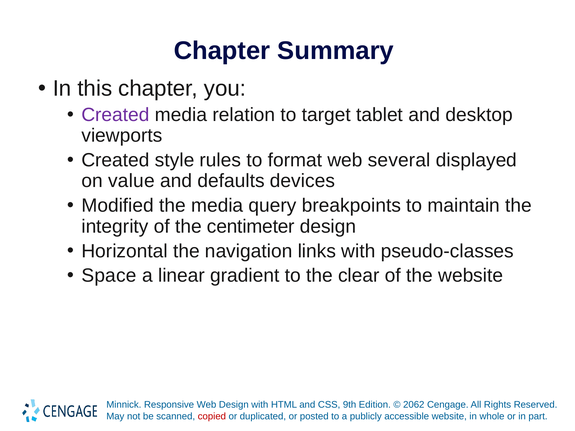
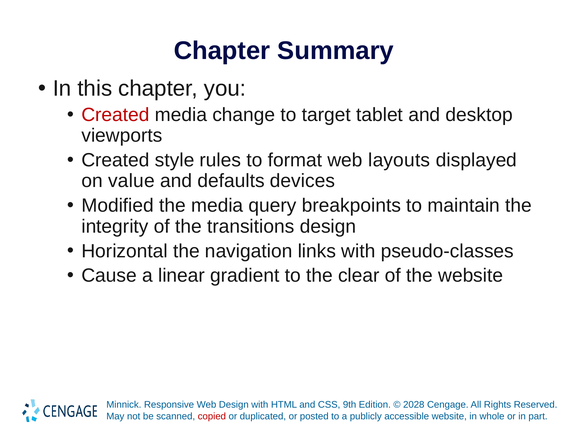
Created at (116, 115) colour: purple -> red
relation: relation -> change
several: several -> layouts
centimeter: centimeter -> transitions
Space: Space -> Cause
2062: 2062 -> 2028
